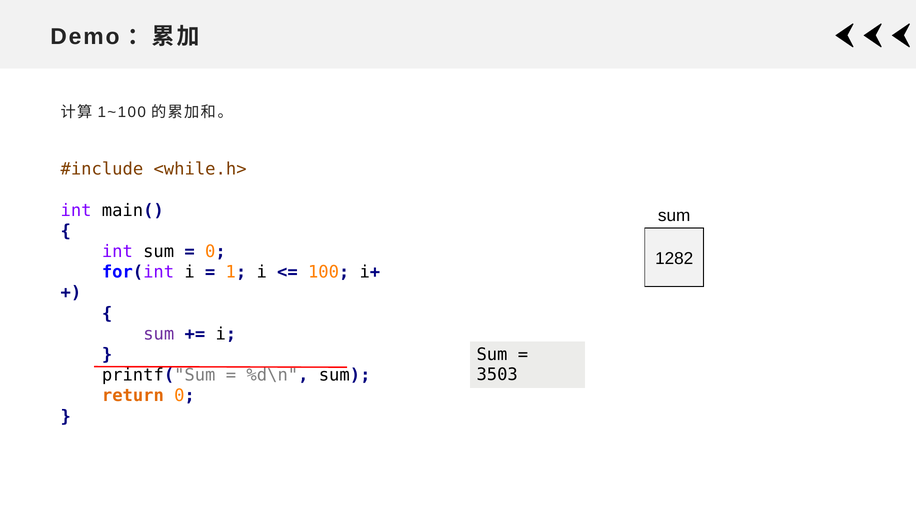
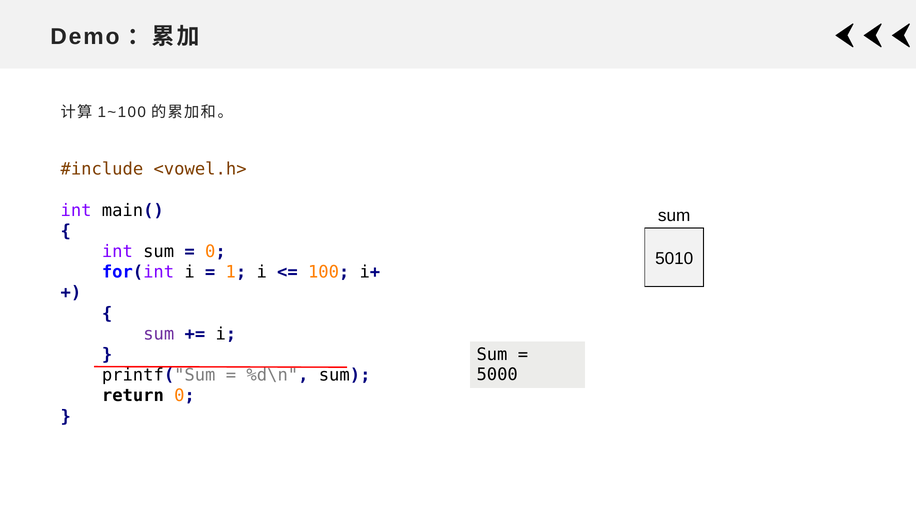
<while.h>: <while.h> -> <vowel.h>
1282: 1282 -> 5010
3503: 3503 -> 5000
return colour: orange -> black
